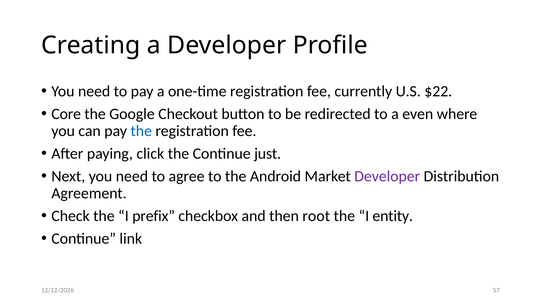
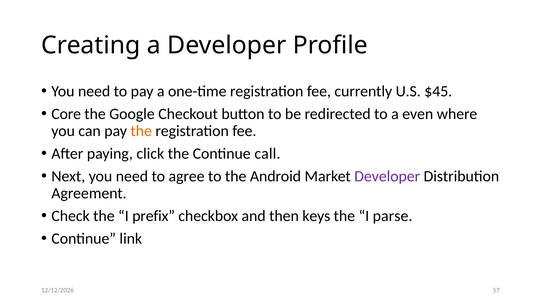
$22: $22 -> $45
the at (141, 131) colour: blue -> orange
just: just -> call
root: root -> keys
entity: entity -> parse
